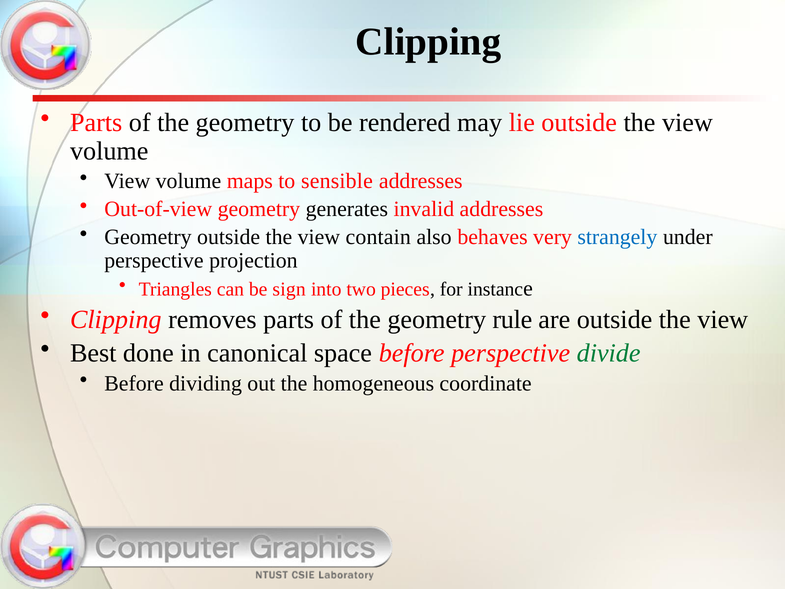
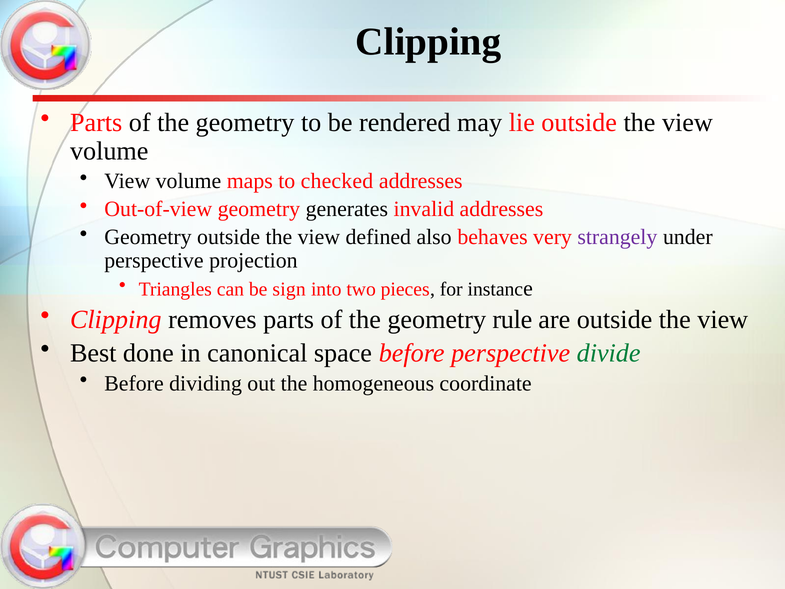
sensible: sensible -> checked
contain: contain -> defined
strangely colour: blue -> purple
